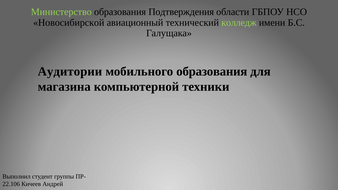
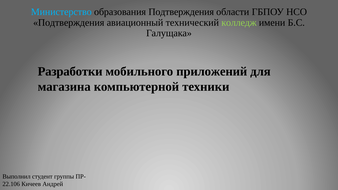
Министерство colour: light green -> light blue
Новосибирской at (69, 23): Новосибирской -> Подтверждения
Аудитории: Аудитории -> Разработки
мобильного образования: образования -> приложений
